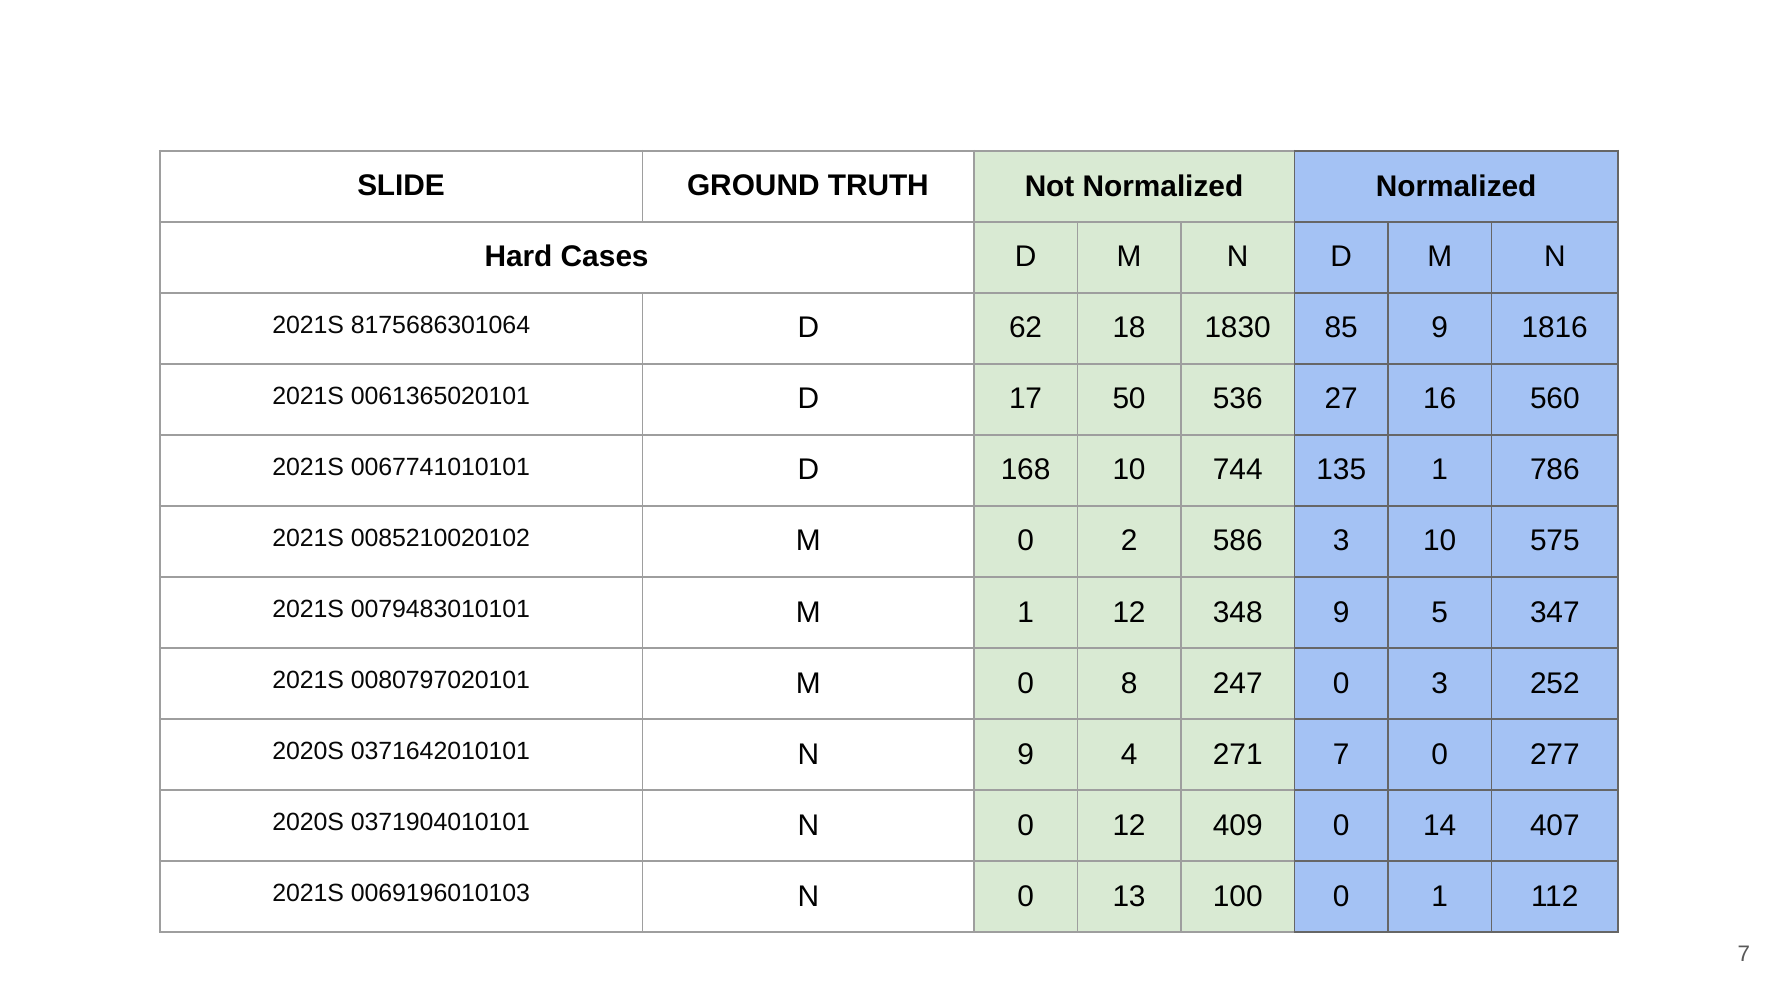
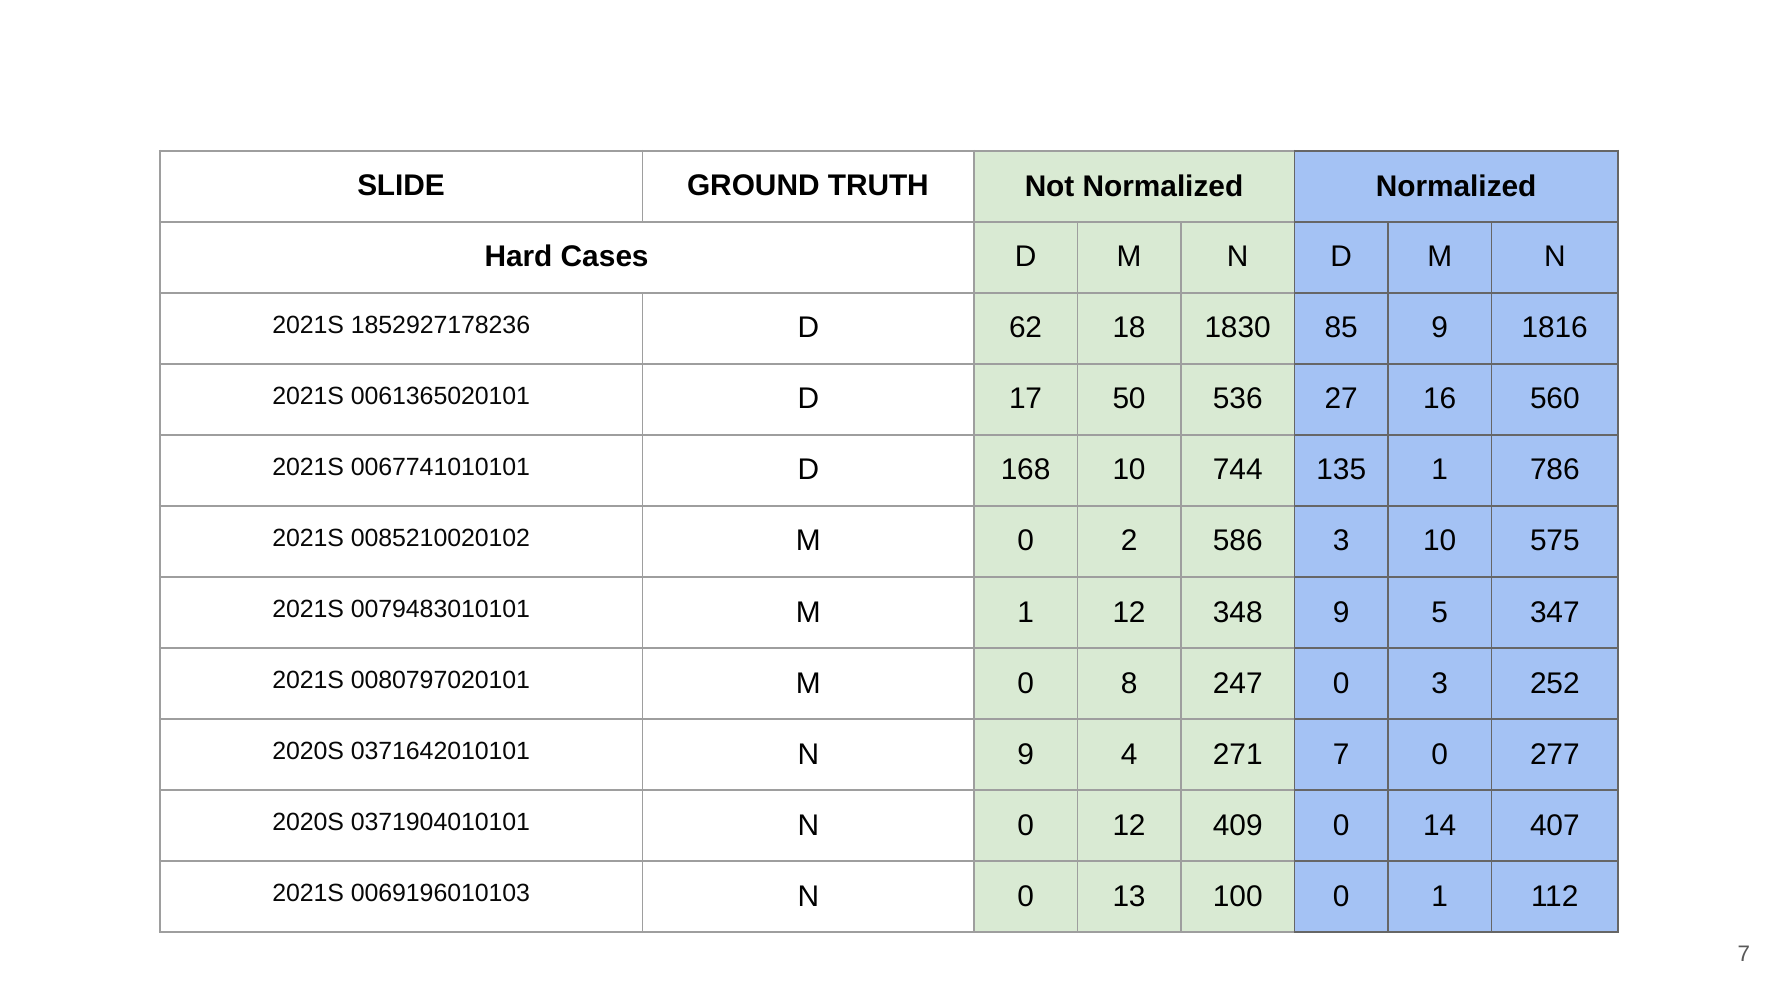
8175686301064: 8175686301064 -> 1852927178236
